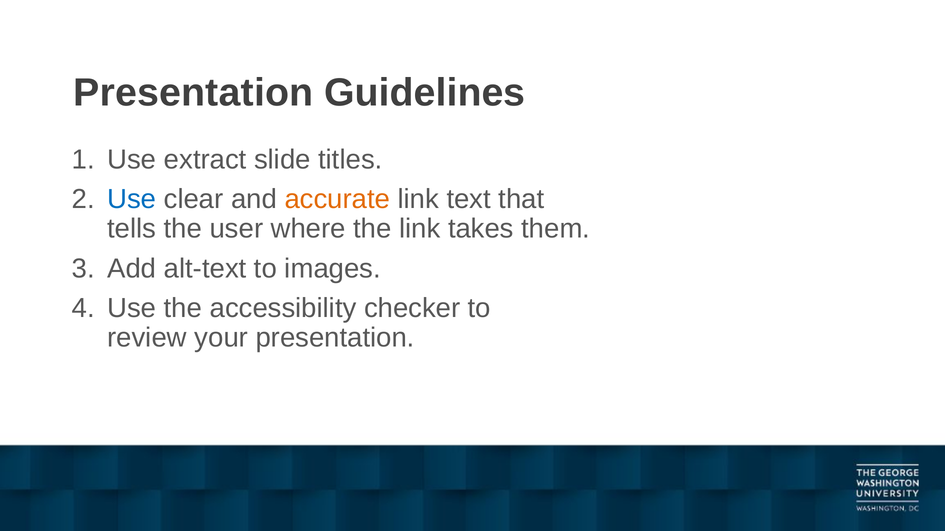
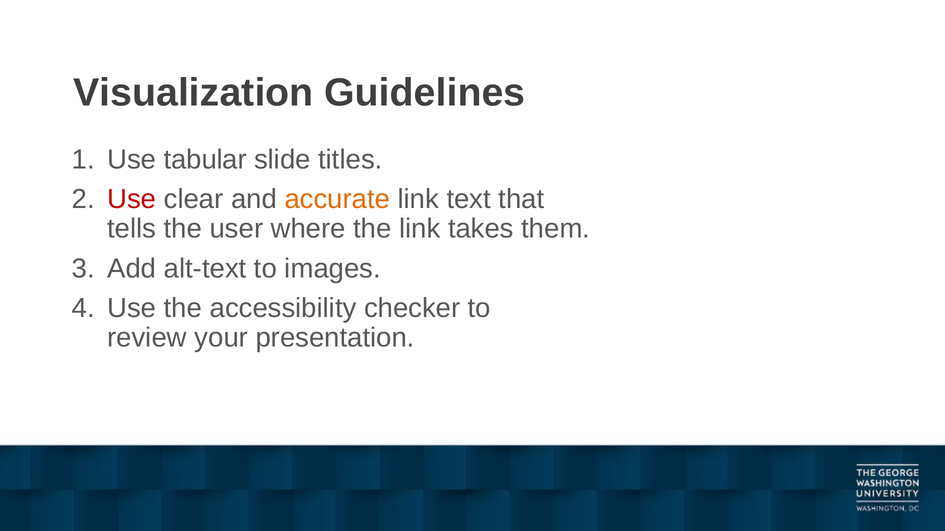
Presentation at (193, 93): Presentation -> Visualization
extract: extract -> tabular
Use at (132, 199) colour: blue -> red
